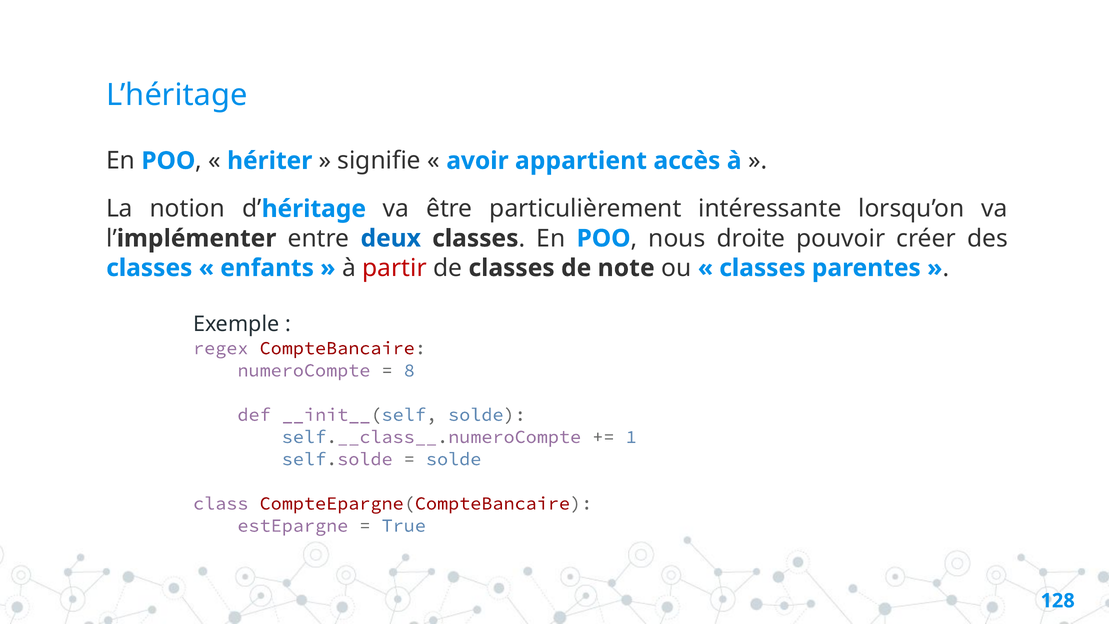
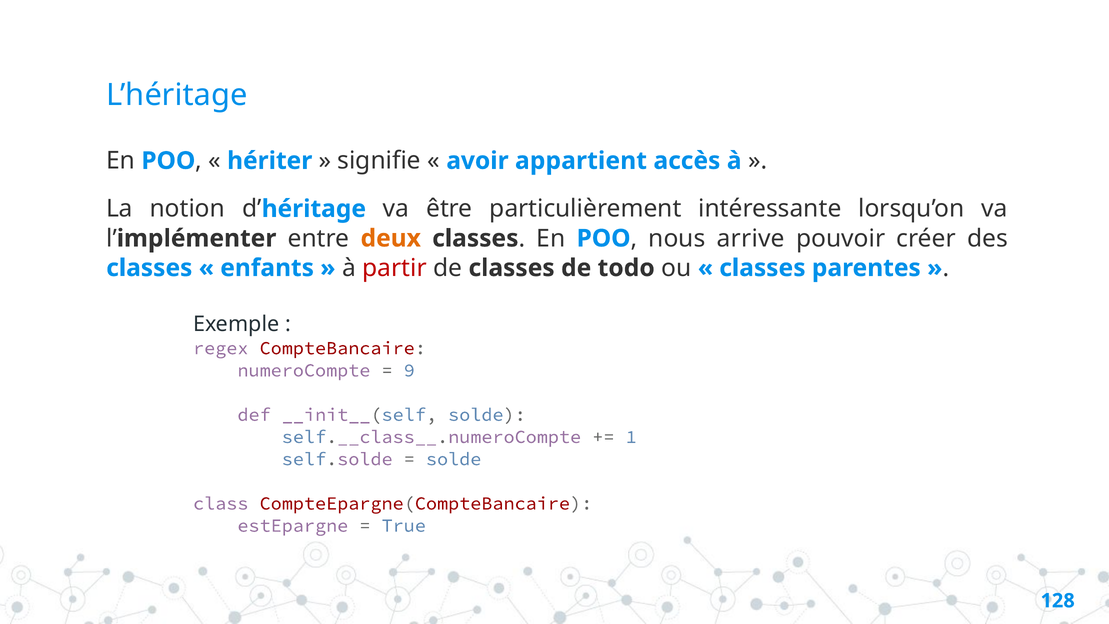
deux colour: blue -> orange
droite: droite -> arrive
note: note -> todo
8: 8 -> 9
